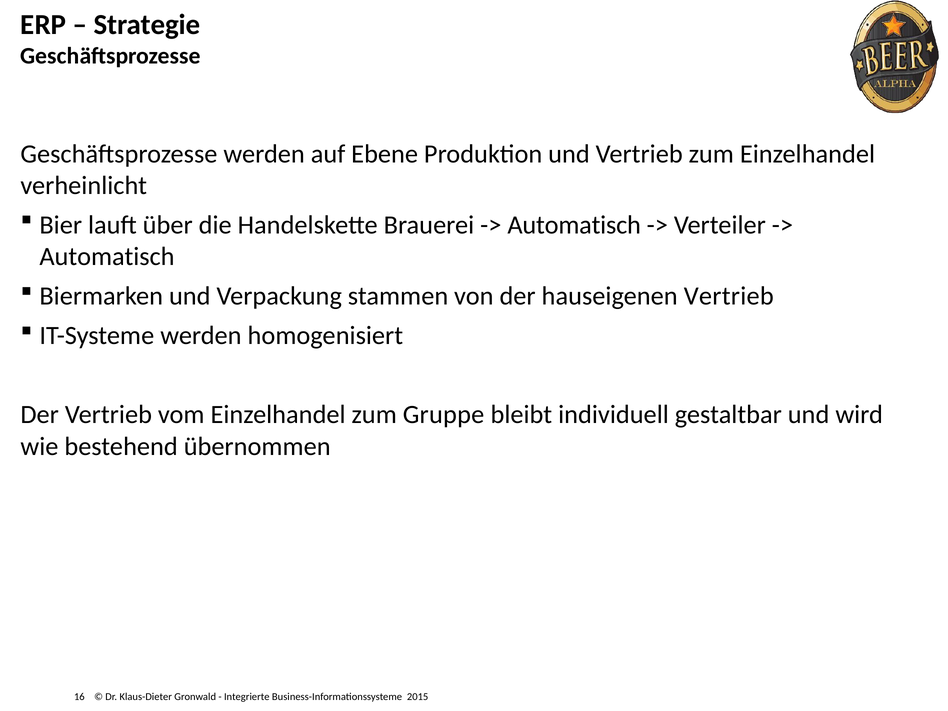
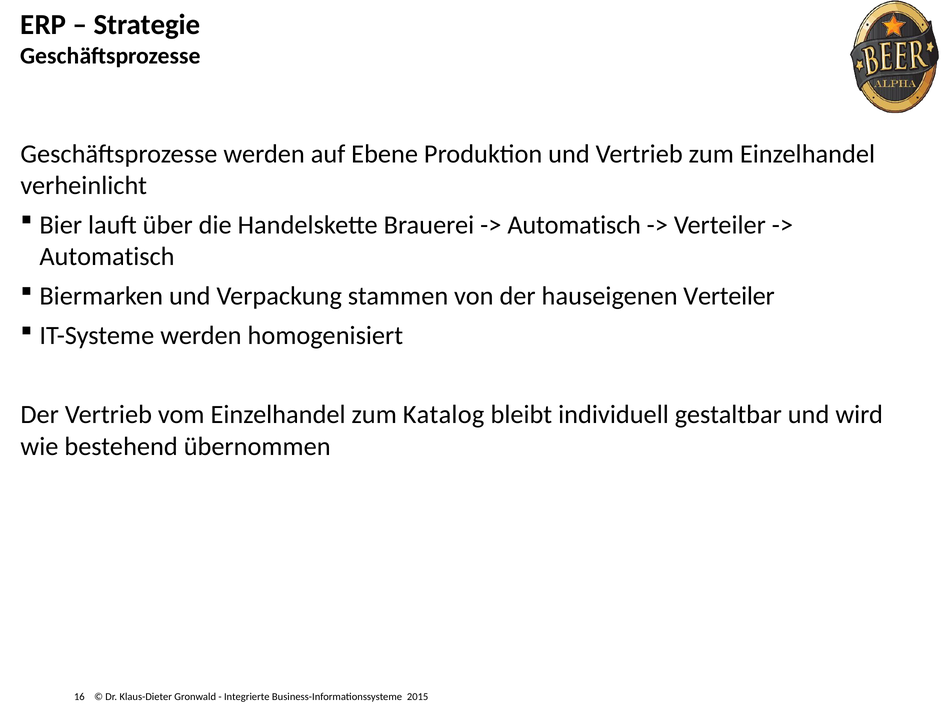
hauseigenen Vertrieb: Vertrieb -> Verteiler
Gruppe: Gruppe -> Katalog
